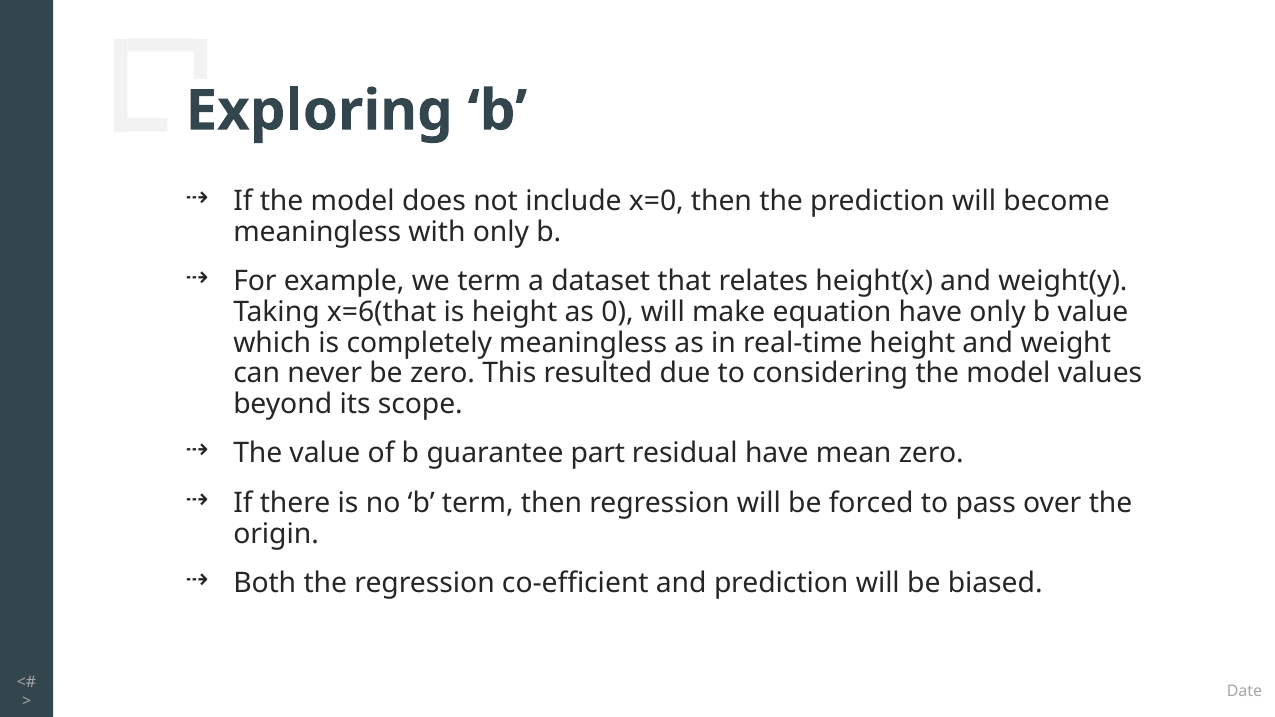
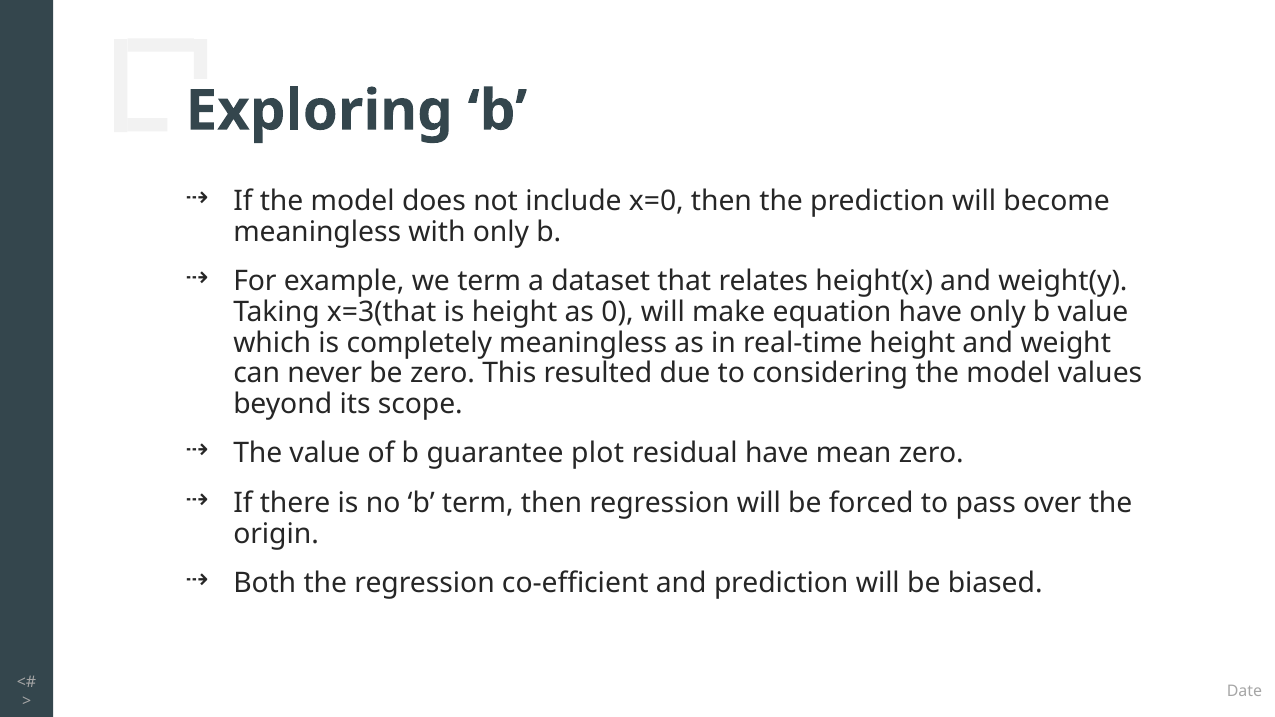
x=6(that: x=6(that -> x=3(that
part: part -> plot
